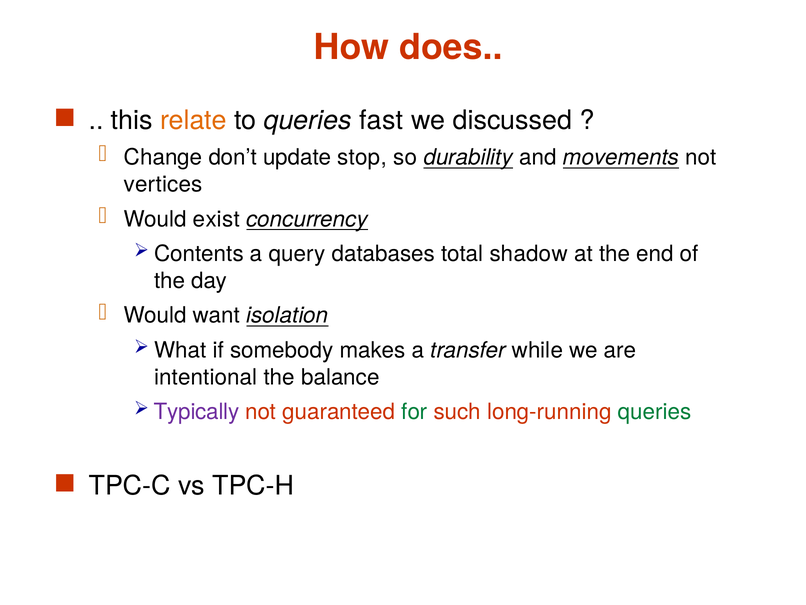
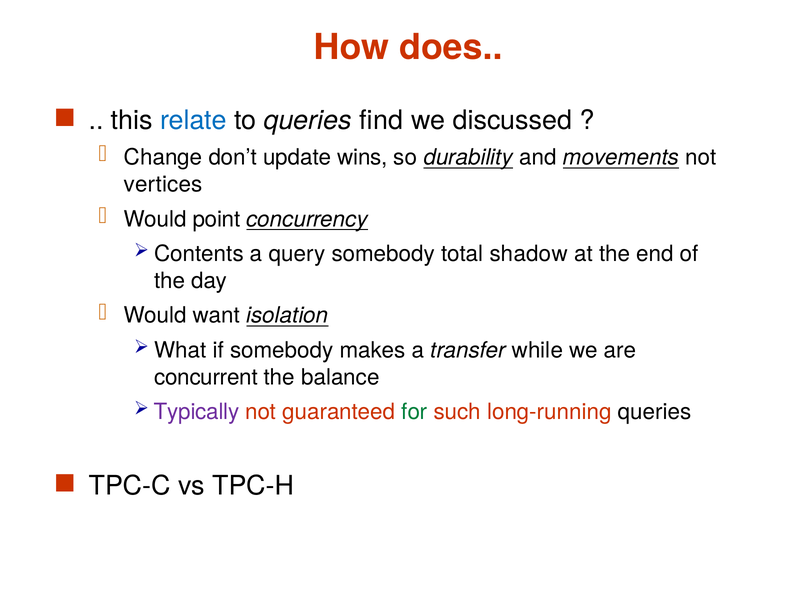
relate colour: orange -> blue
fast: fast -> find
stop: stop -> wins
exist: exist -> point
query databases: databases -> somebody
intentional: intentional -> concurrent
queries at (655, 412) colour: green -> black
